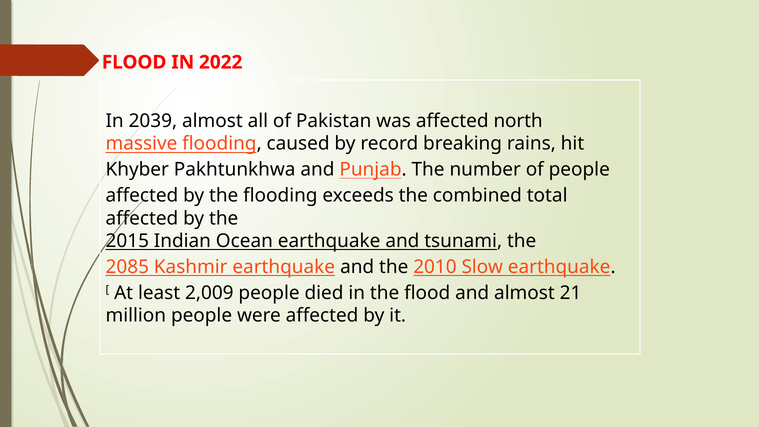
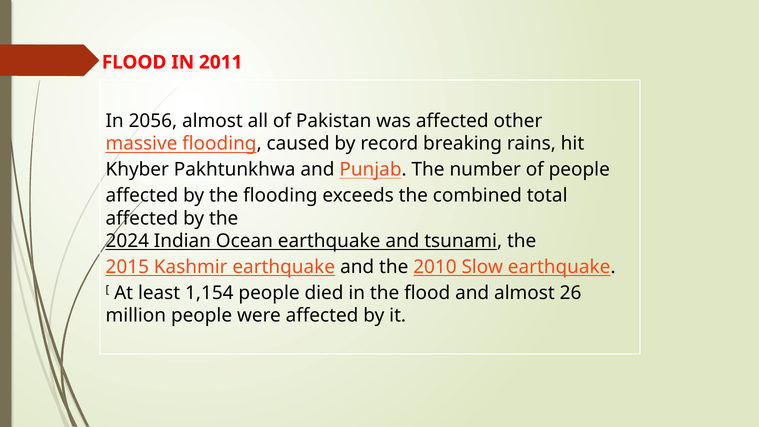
2022: 2022 -> 2011
2039: 2039 -> 2056
north: north -> other
2015: 2015 -> 2024
2085: 2085 -> 2015
2,009: 2,009 -> 1,154
21: 21 -> 26
